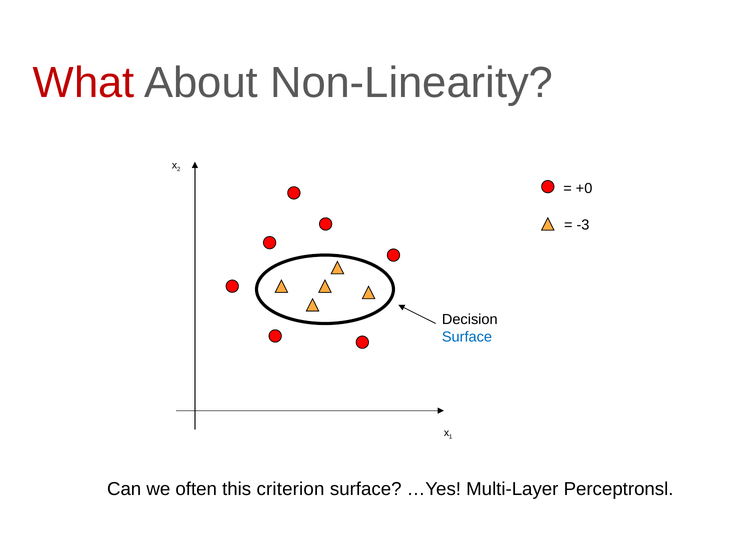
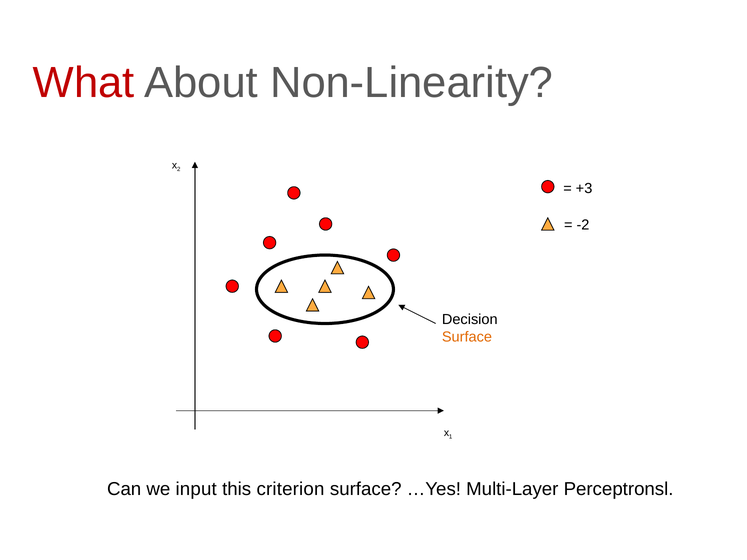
+0: +0 -> +3
-3: -3 -> -2
Surface at (467, 337) colour: blue -> orange
often: often -> input
